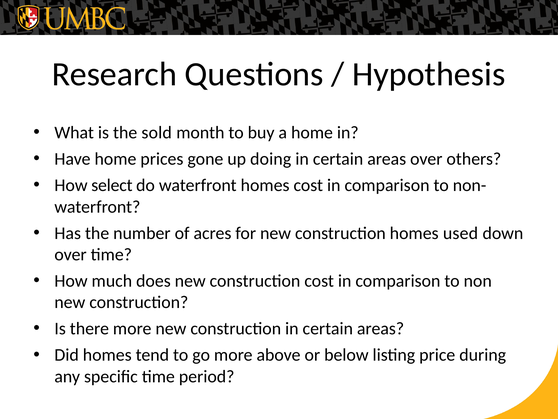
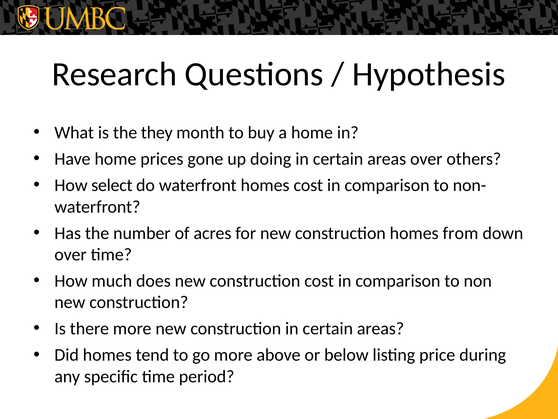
sold: sold -> they
used: used -> from
